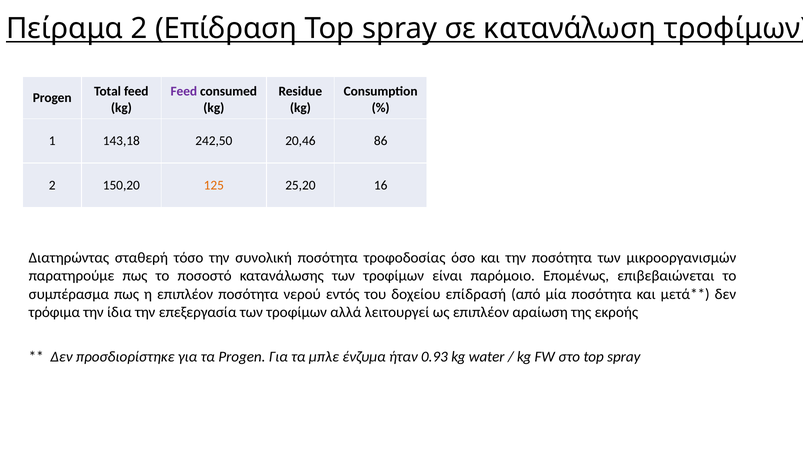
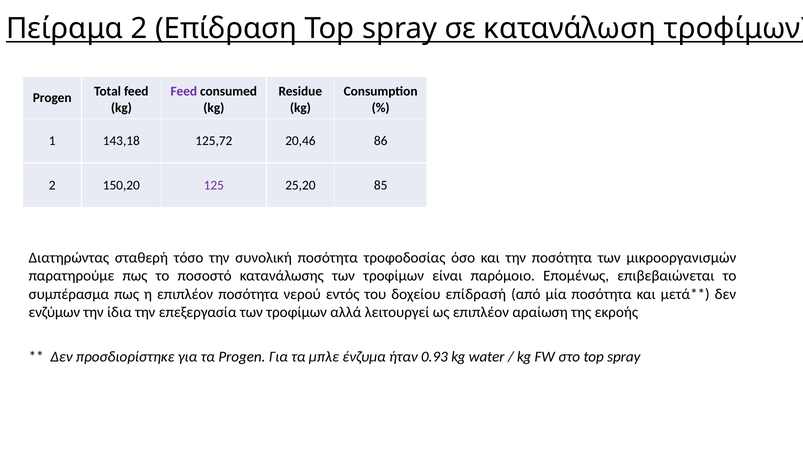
242,50: 242,50 -> 125,72
125 colour: orange -> purple
16: 16 -> 85
τρόφιμα: τρόφιμα -> ενζύμων
